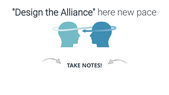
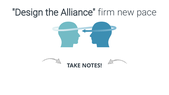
here: here -> firm
